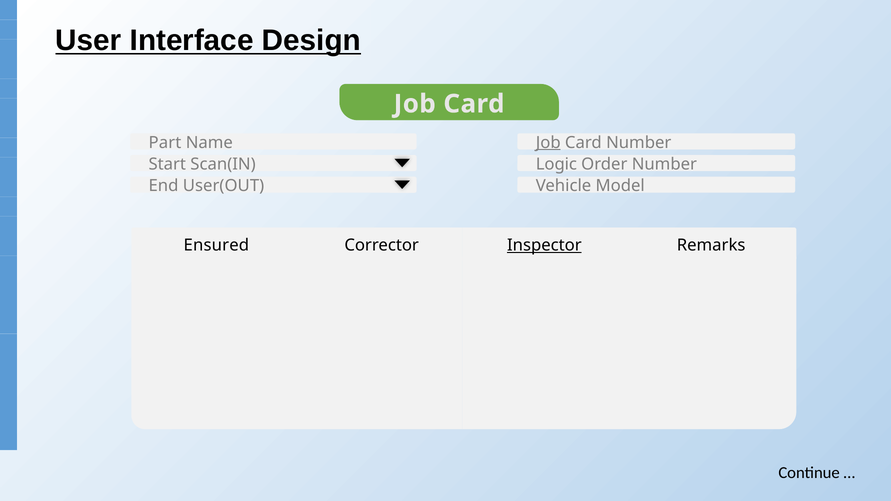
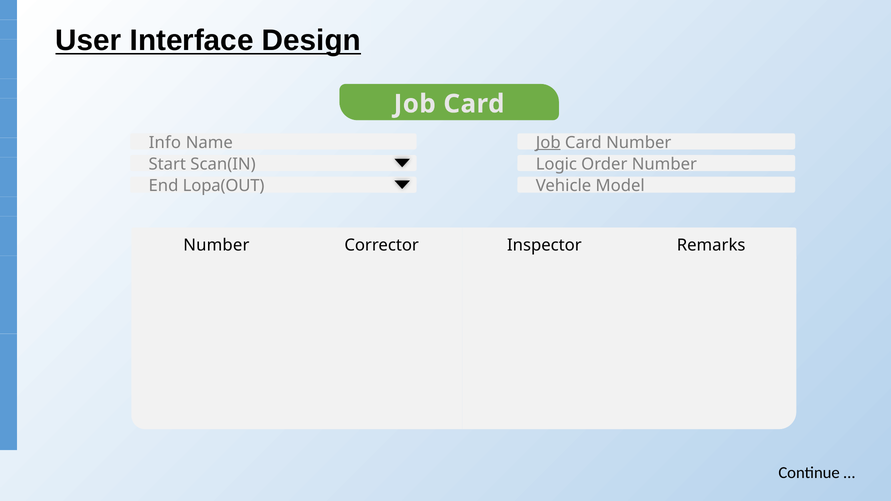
Part: Part -> Info
User(OUT: User(OUT -> Lopa(OUT
Ensured at (216, 245): Ensured -> Number
Inspector underline: present -> none
